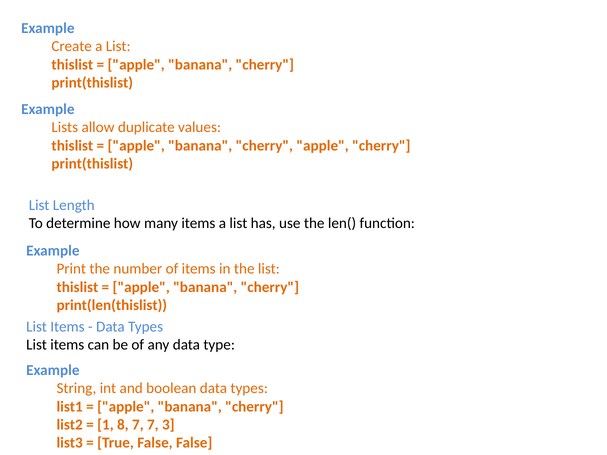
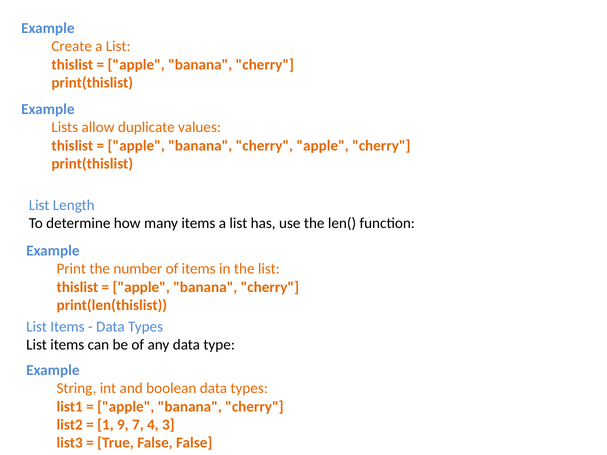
8: 8 -> 9
7 7: 7 -> 4
